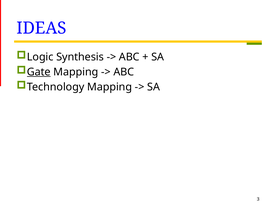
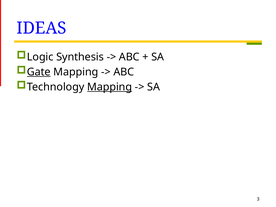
Mapping at (110, 87) underline: none -> present
